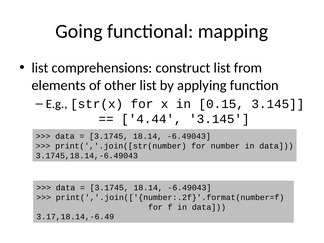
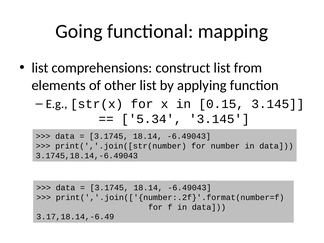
4.44: 4.44 -> 5.34
